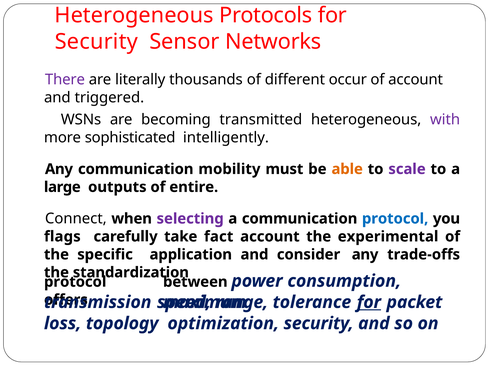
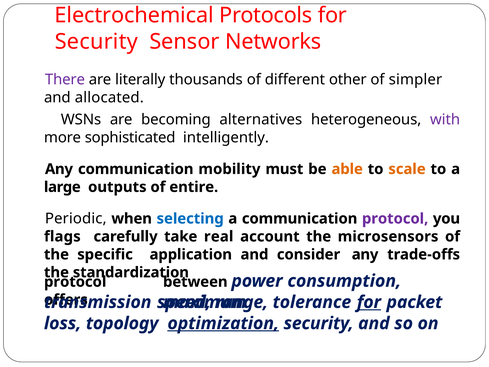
Heterogeneous at (134, 15): Heterogeneous -> Electrochemical
occur: occur -> other
of account: account -> simpler
triggered: triggered -> allocated
transmitted: transmitted -> alternatives
scale colour: purple -> orange
Connect: Connect -> Periodic
selecting colour: purple -> blue
protocol at (395, 218) colour: blue -> purple
fact: fact -> real
experimental: experimental -> microsensors
optimization underline: none -> present
